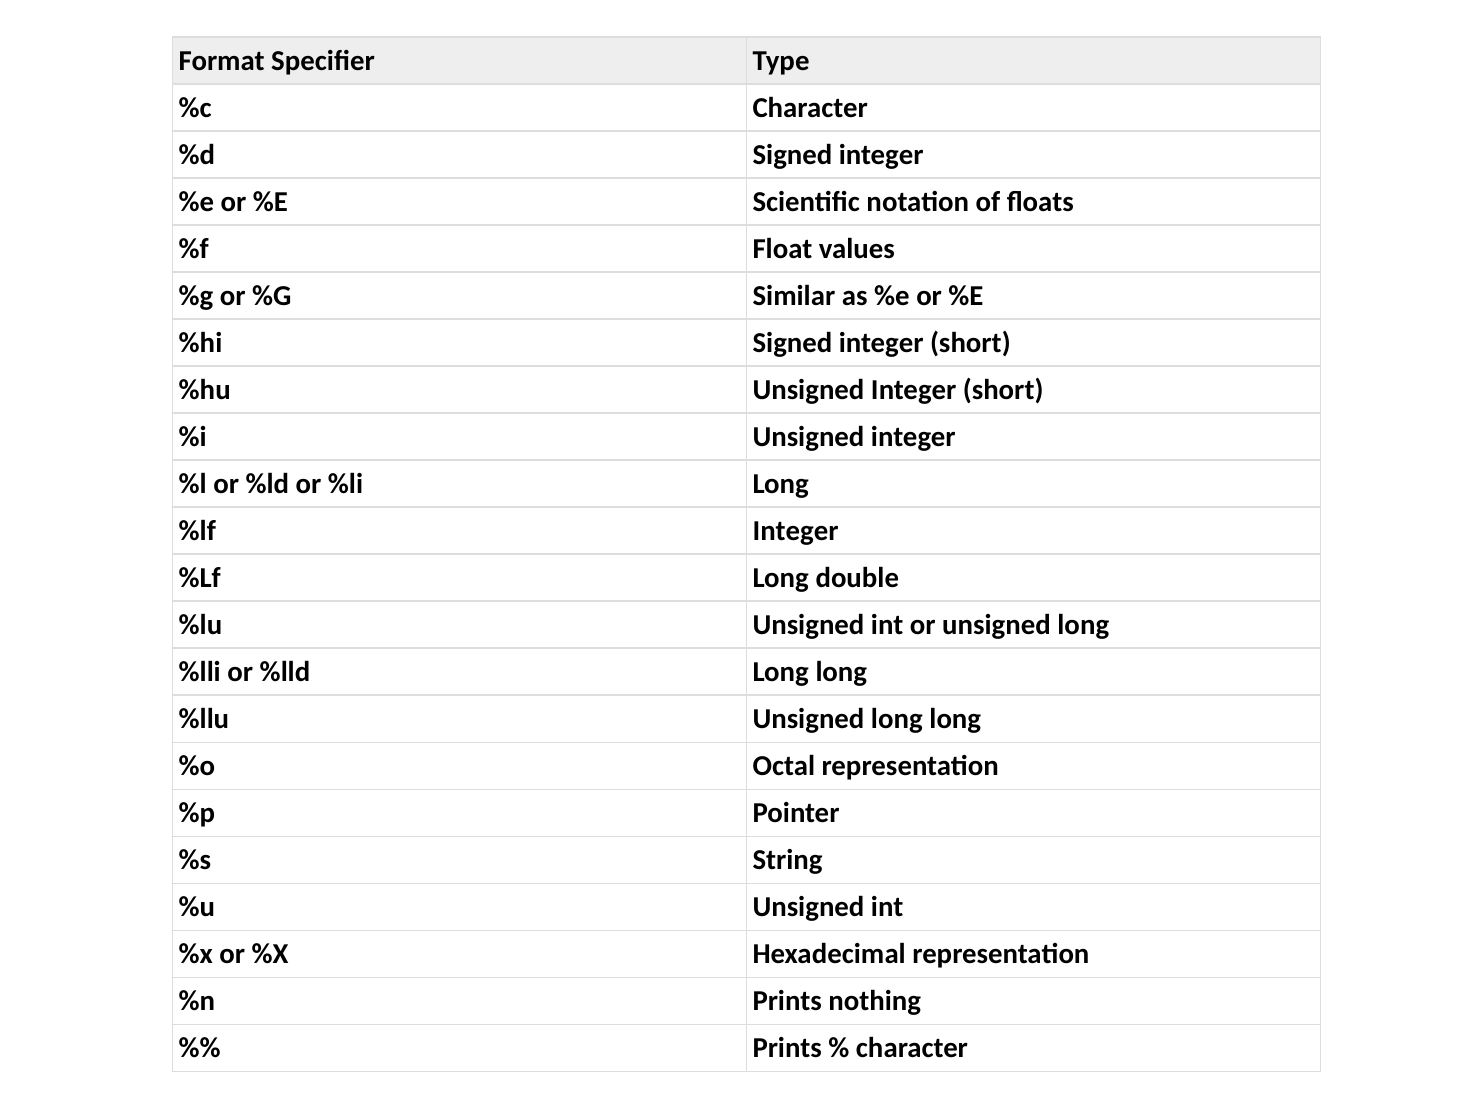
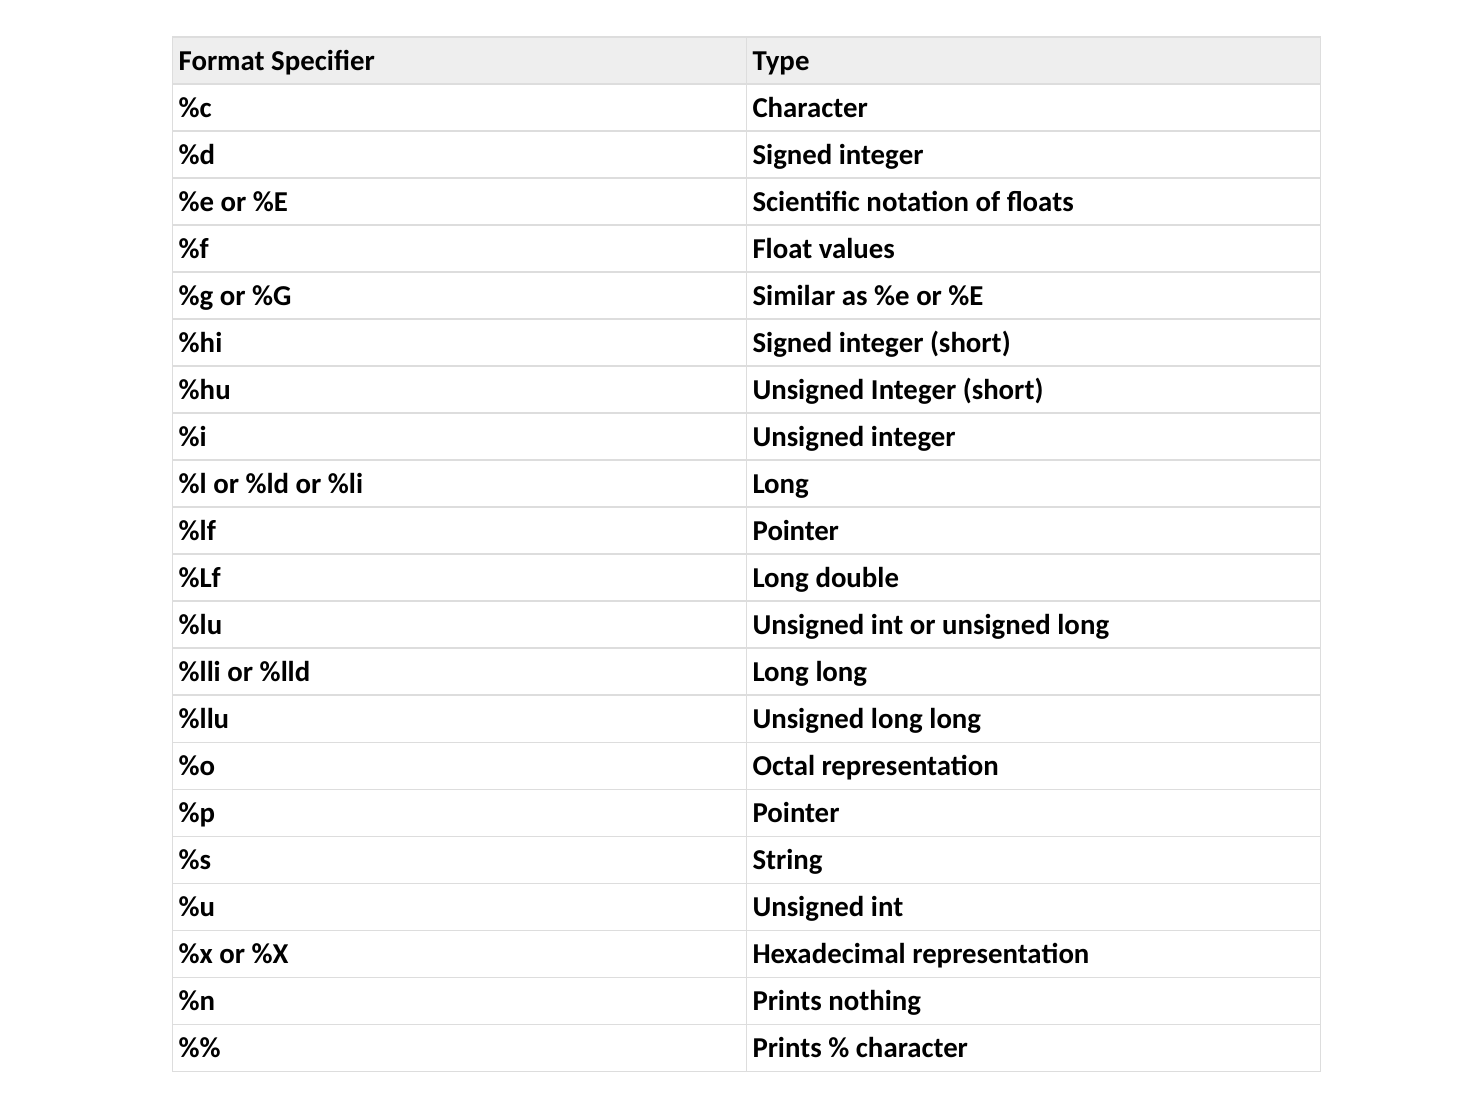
%lf Integer: Integer -> Pointer
